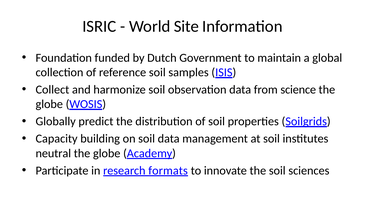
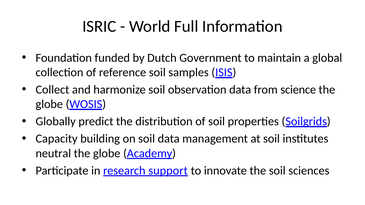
Site: Site -> Full
formats: formats -> support
